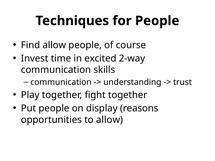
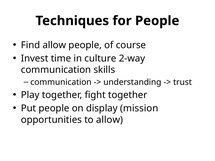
excited: excited -> culture
reasons: reasons -> mission
